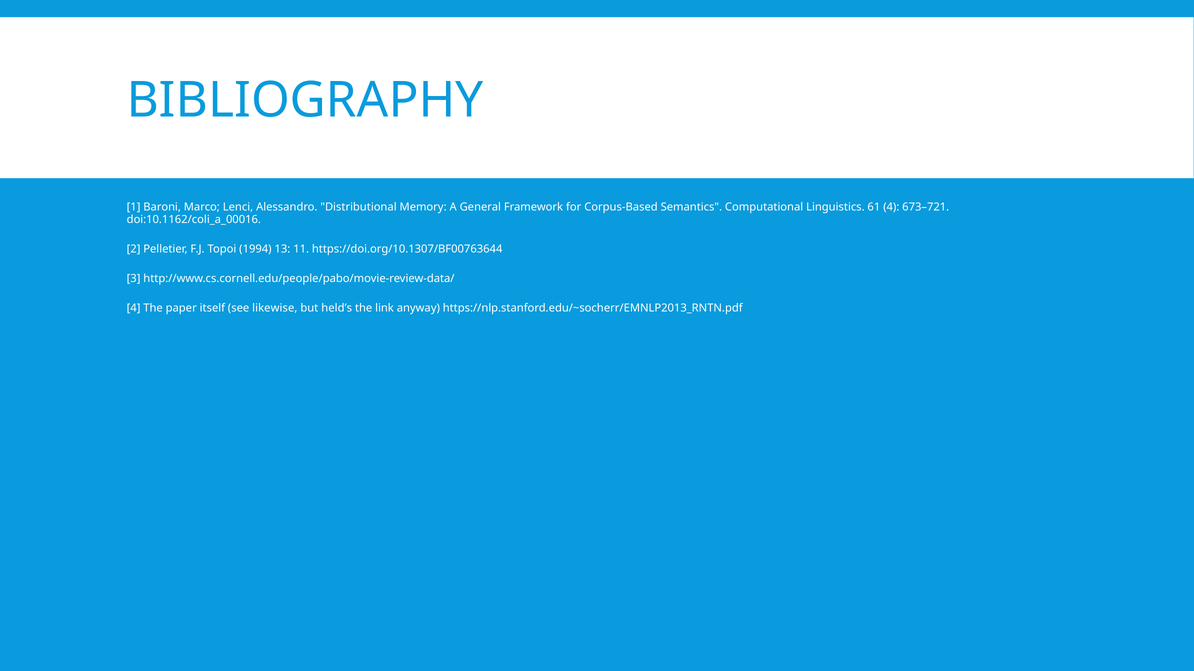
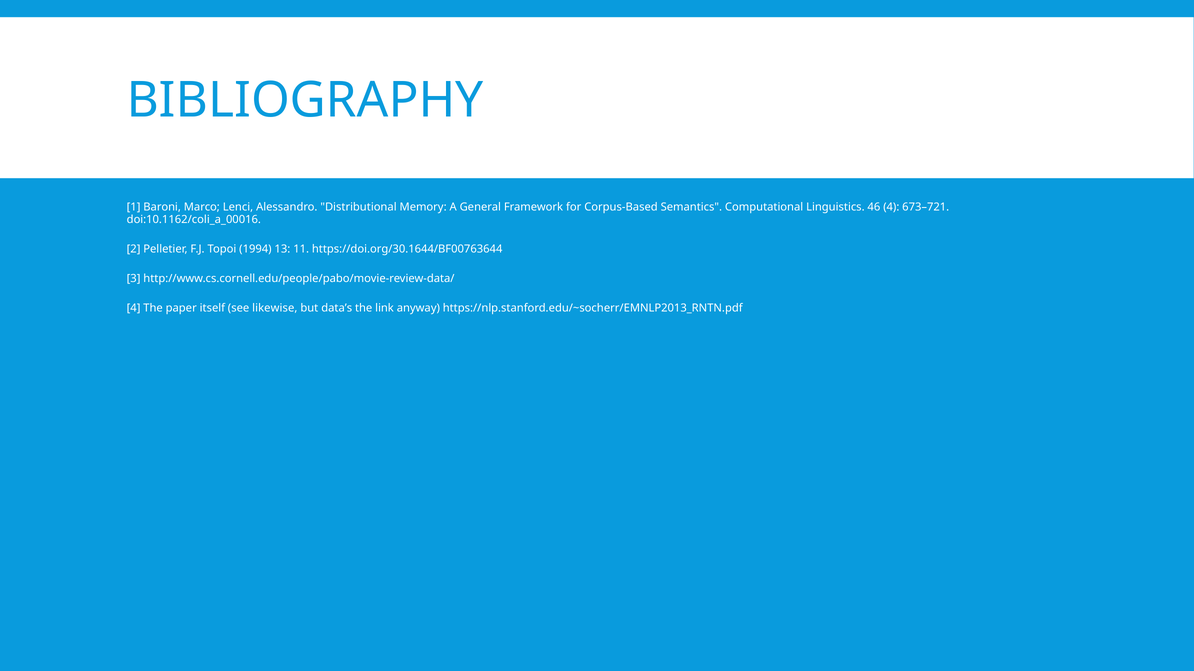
61: 61 -> 46
https://doi.org/10.1307/BF00763644: https://doi.org/10.1307/BF00763644 -> https://doi.org/30.1644/BF00763644
held’s: held’s -> data’s
